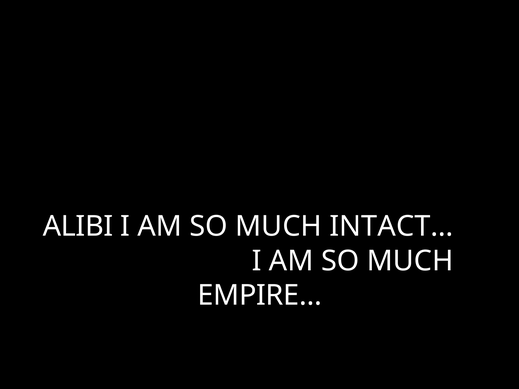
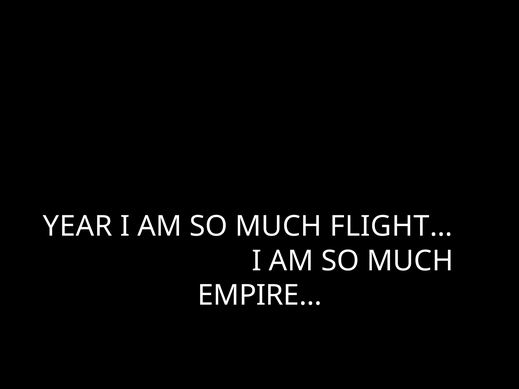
ALIBI: ALIBI -> YEAR
INTACT…: INTACT… -> FLIGHT…
